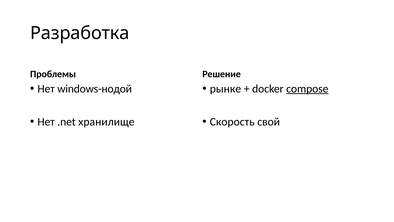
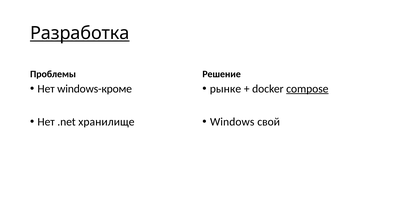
Разработка underline: none -> present
windows-нодой: windows-нодой -> windows-кроме
Скорость: Скорость -> Windows
